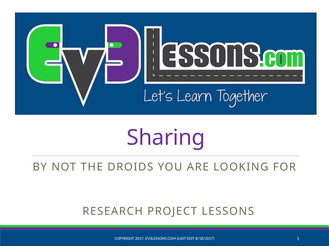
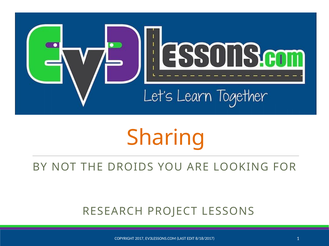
Sharing colour: purple -> orange
